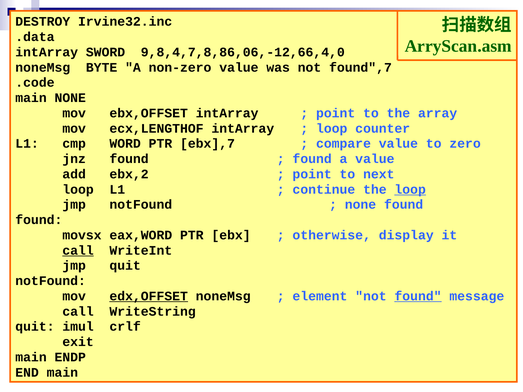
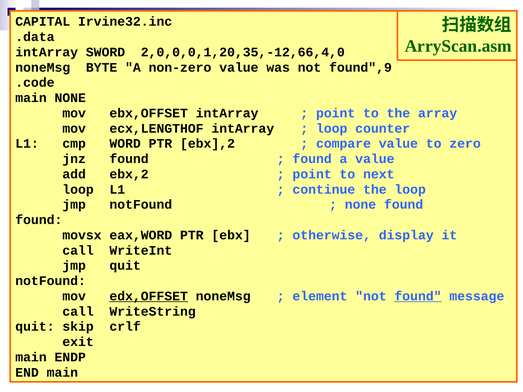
DESTROY: DESTROY -> CAPITAL
9,8,4,7,8,86,06,-12,66,4,0: 9,8,4,7,8,86,06,-12,66,4,0 -> 2,0,0,0,1,20,35,-12,66,4,0
found",7: found",7 -> found",9
ebx],7: ebx],7 -> ebx],2
loop at (410, 190) underline: present -> none
call at (78, 251) underline: present -> none
imul: imul -> skip
